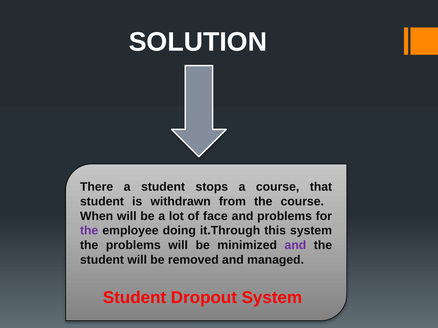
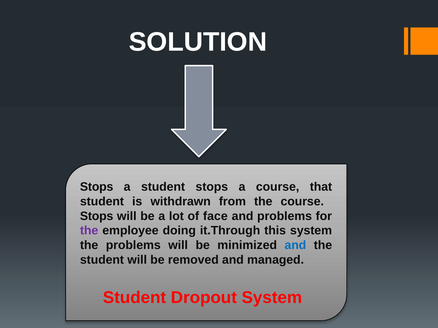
There at (97, 187): There -> Stops
When at (97, 216): When -> Stops
and at (295, 246) colour: purple -> blue
